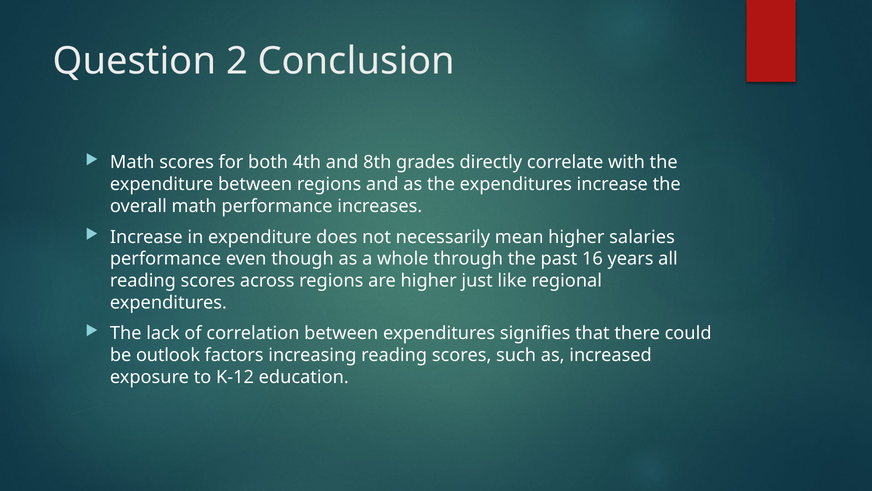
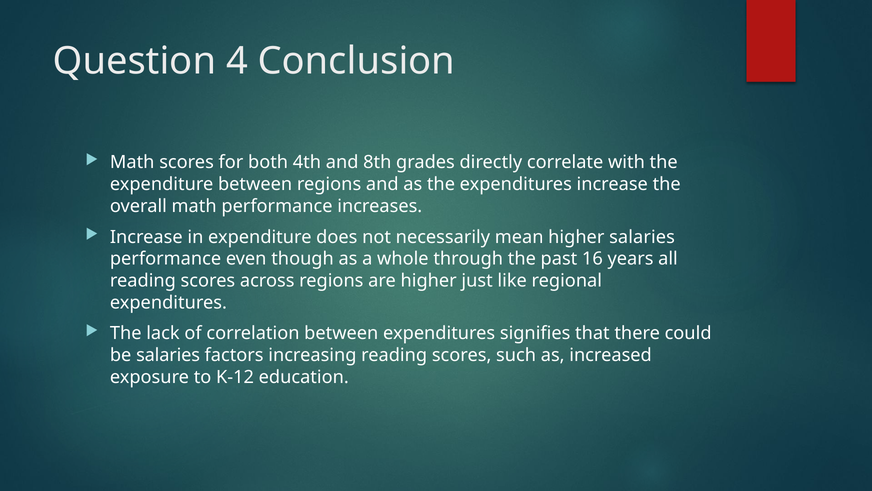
2: 2 -> 4
be outlook: outlook -> salaries
